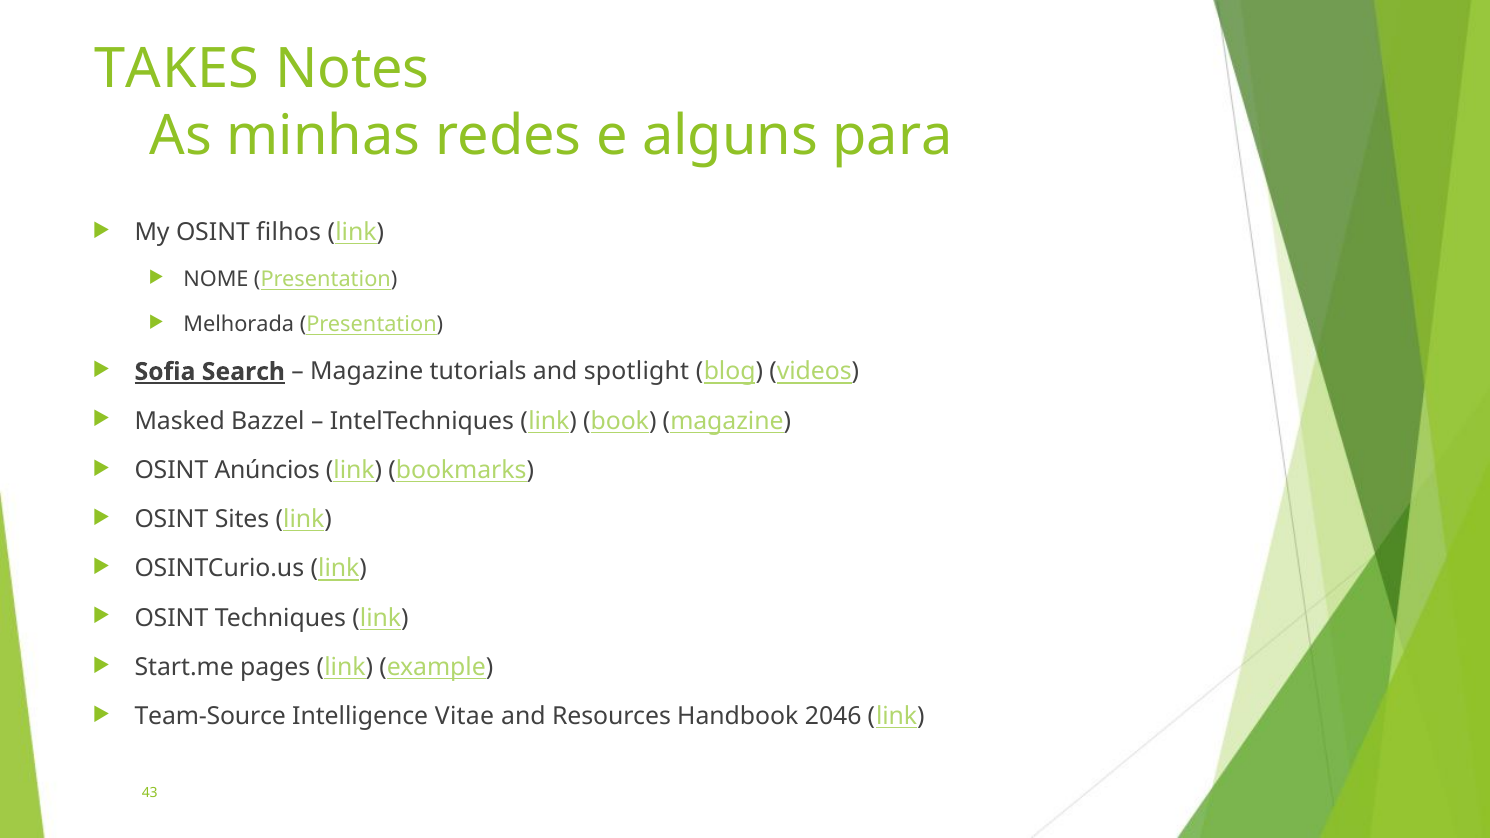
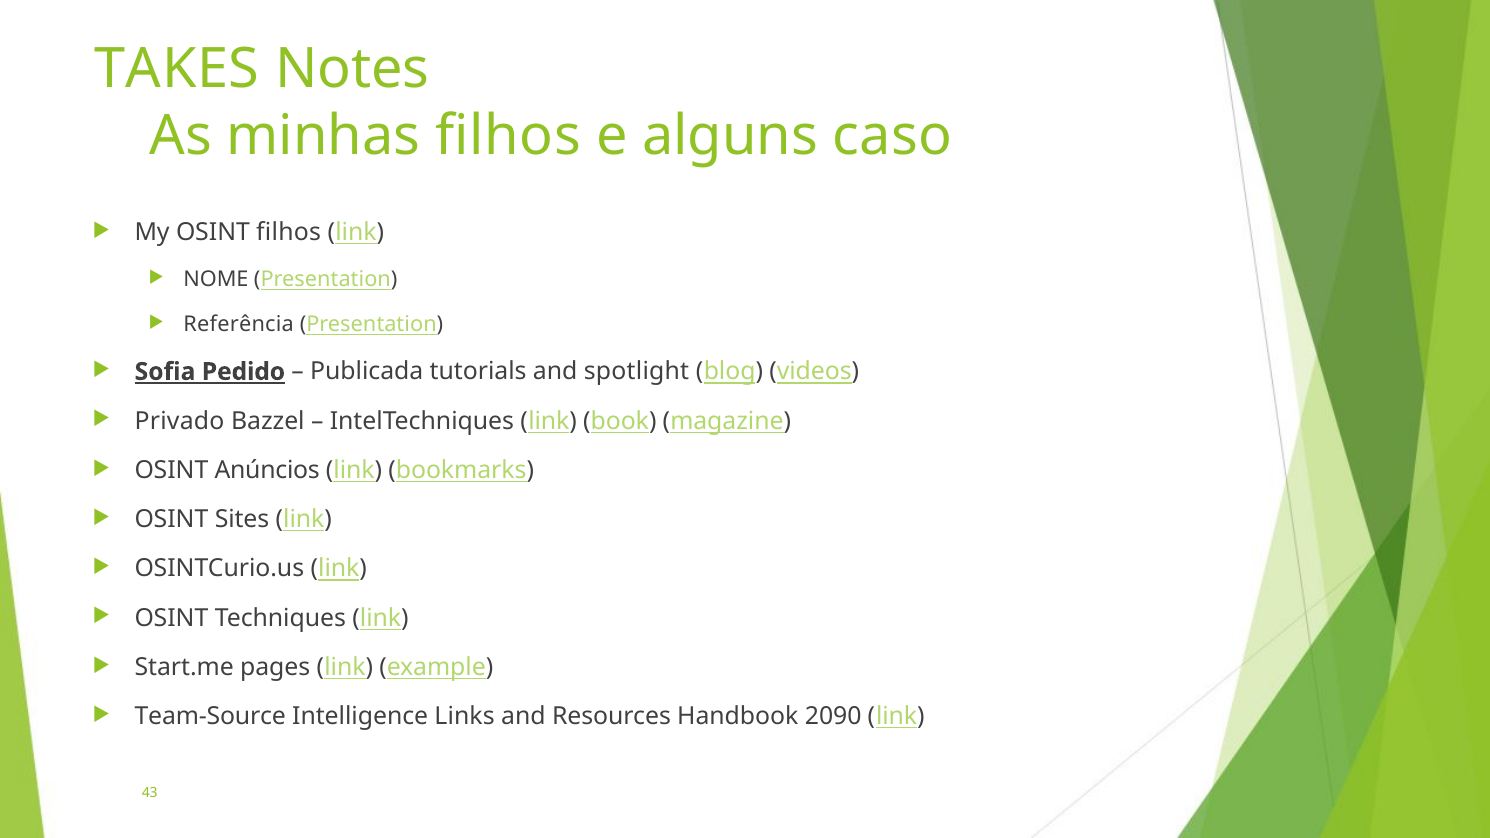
minhas redes: redes -> filhos
para: para -> caso
Melhorada: Melhorada -> Referência
Search: Search -> Pedido
Magazine at (367, 372): Magazine -> Publicada
Masked: Masked -> Privado
Vitae: Vitae -> Links
2046: 2046 -> 2090
